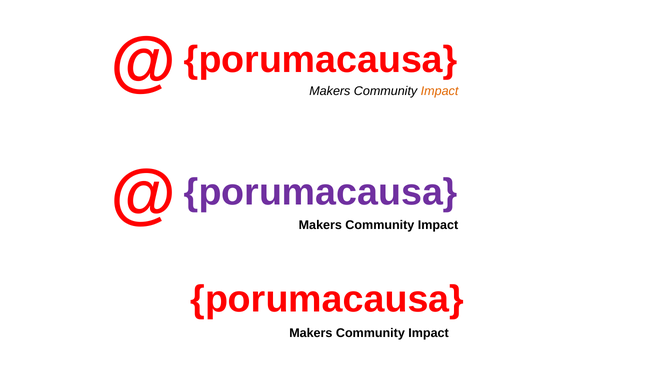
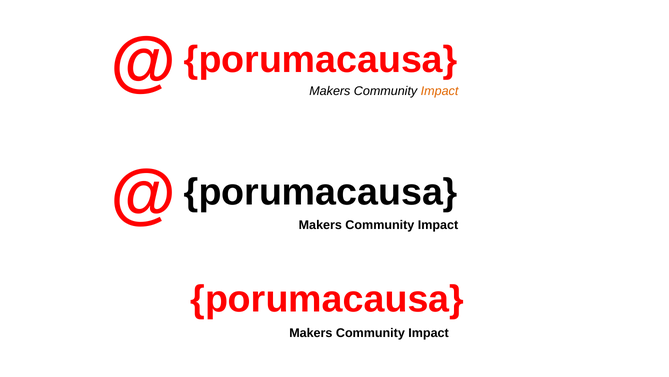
porumacausa at (321, 192) colour: purple -> black
